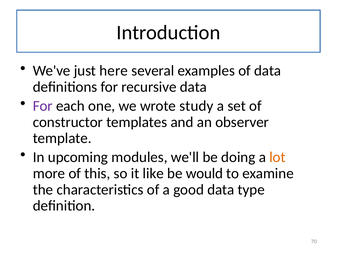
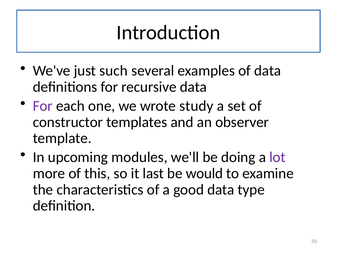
here: here -> such
lot colour: orange -> purple
like: like -> last
